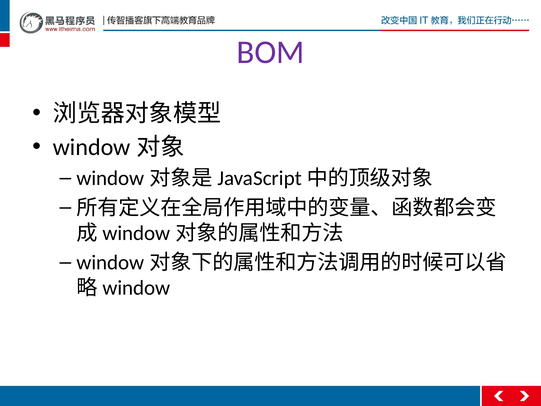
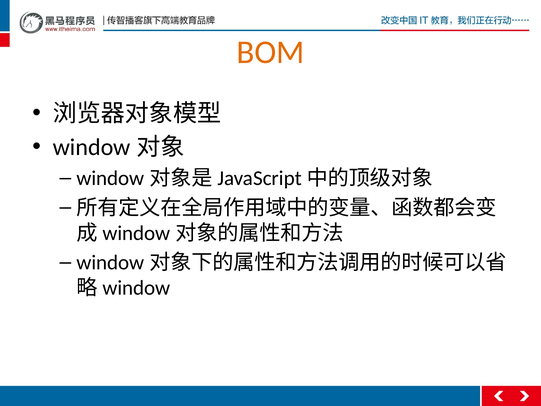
BOM colour: purple -> orange
